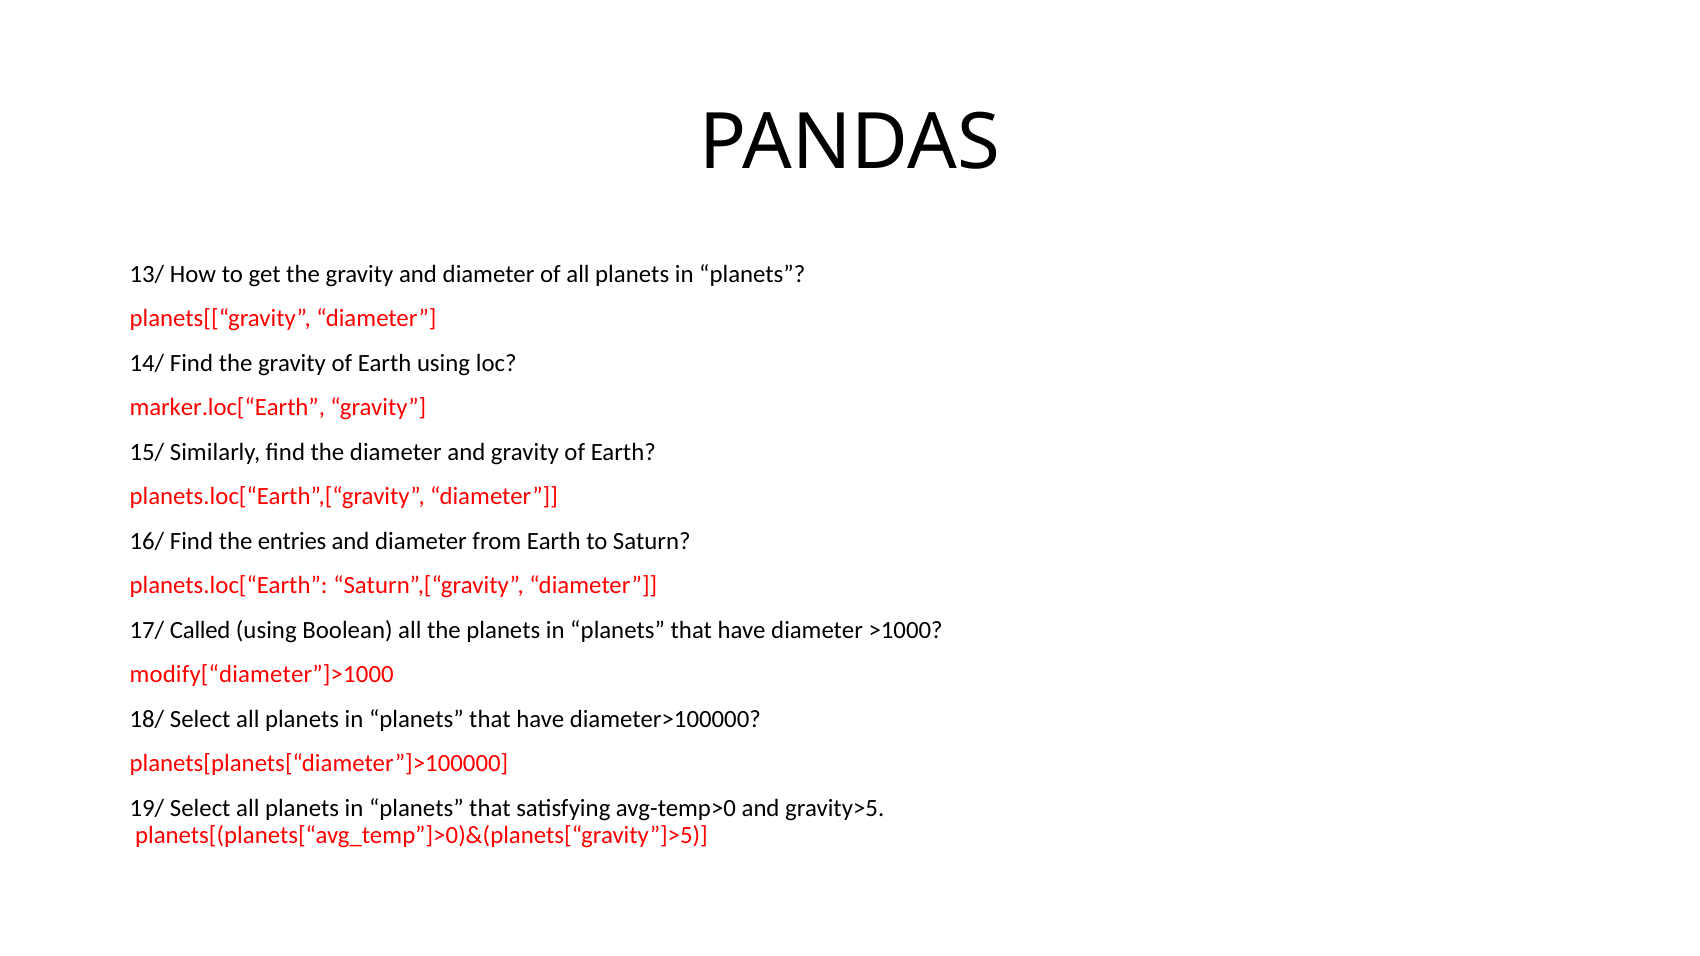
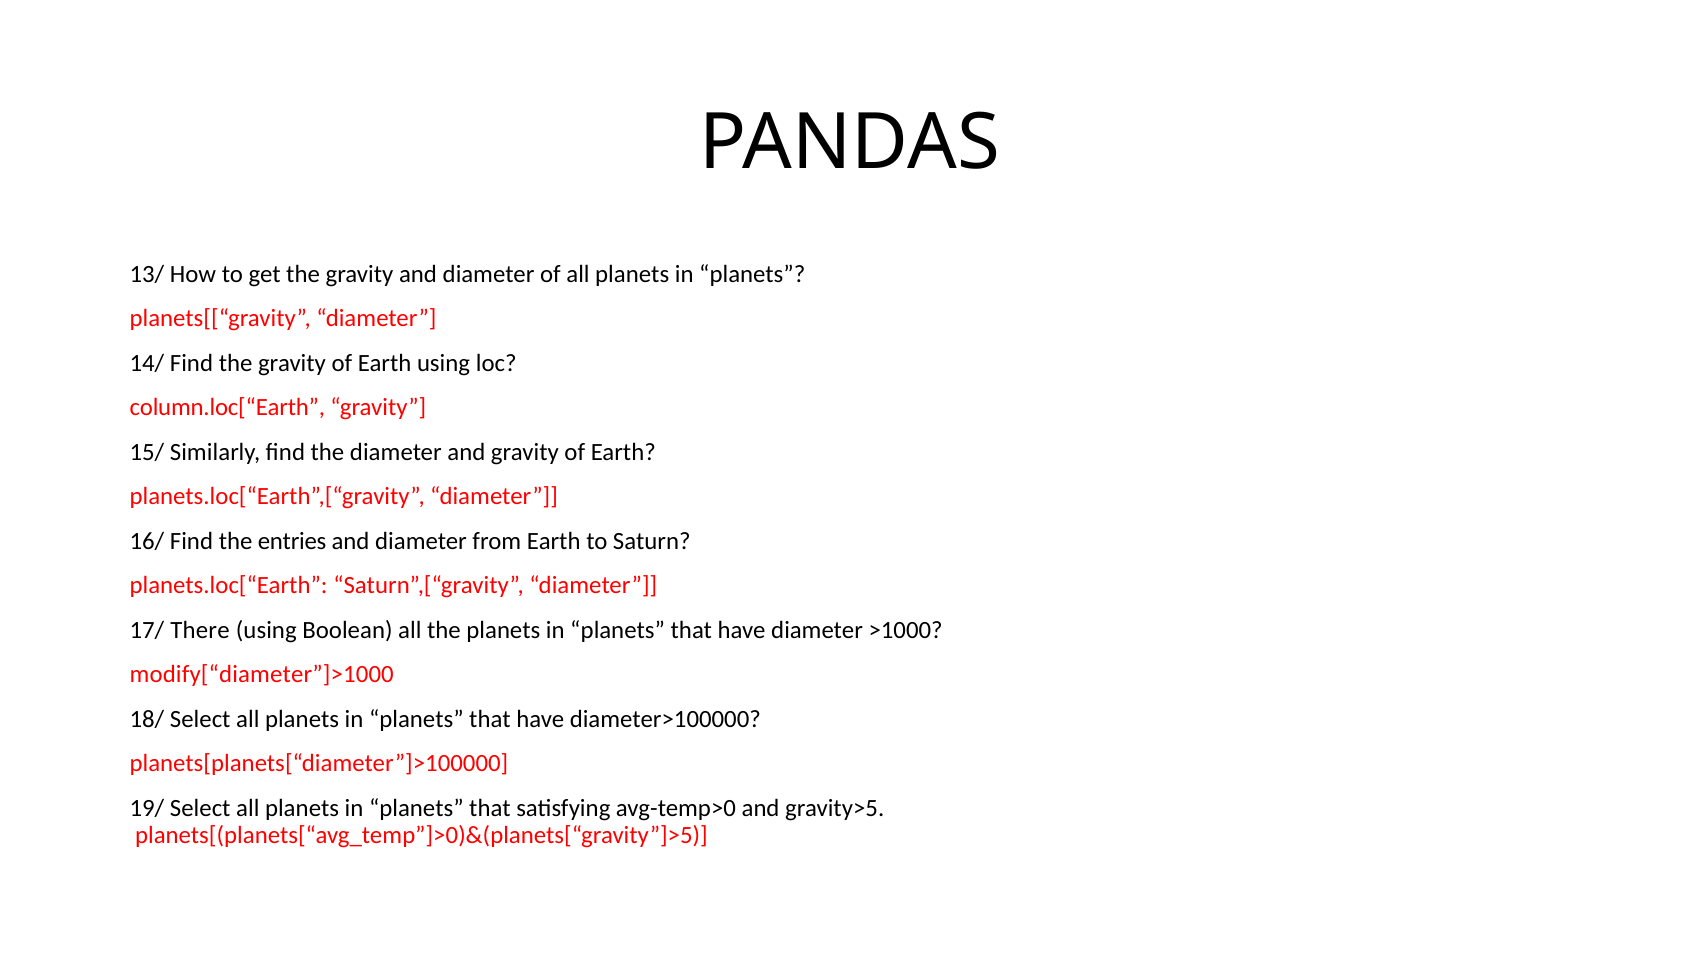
marker.loc[“Earth: marker.loc[“Earth -> column.loc[“Earth
Called: Called -> There
